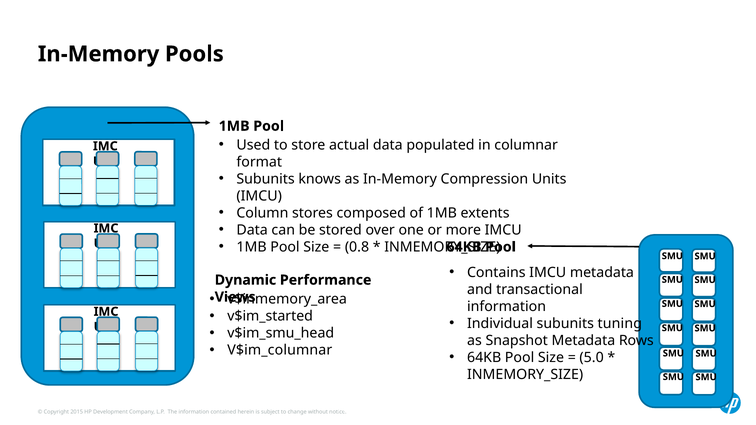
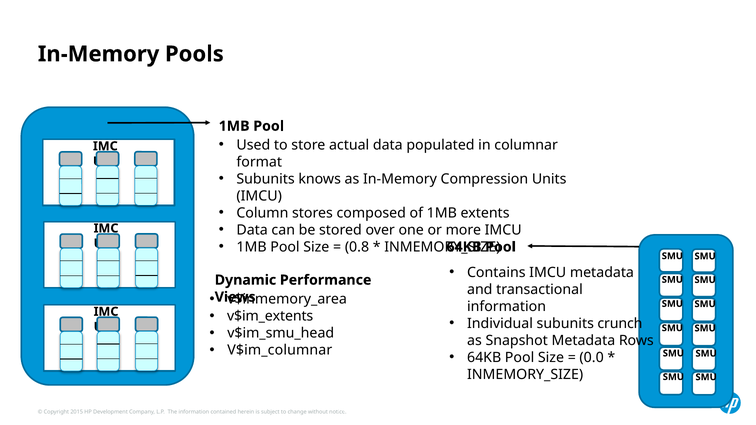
v$im_started: v$im_started -> v$im_extents
tuning: tuning -> crunch
5.0: 5.0 -> 0.0
